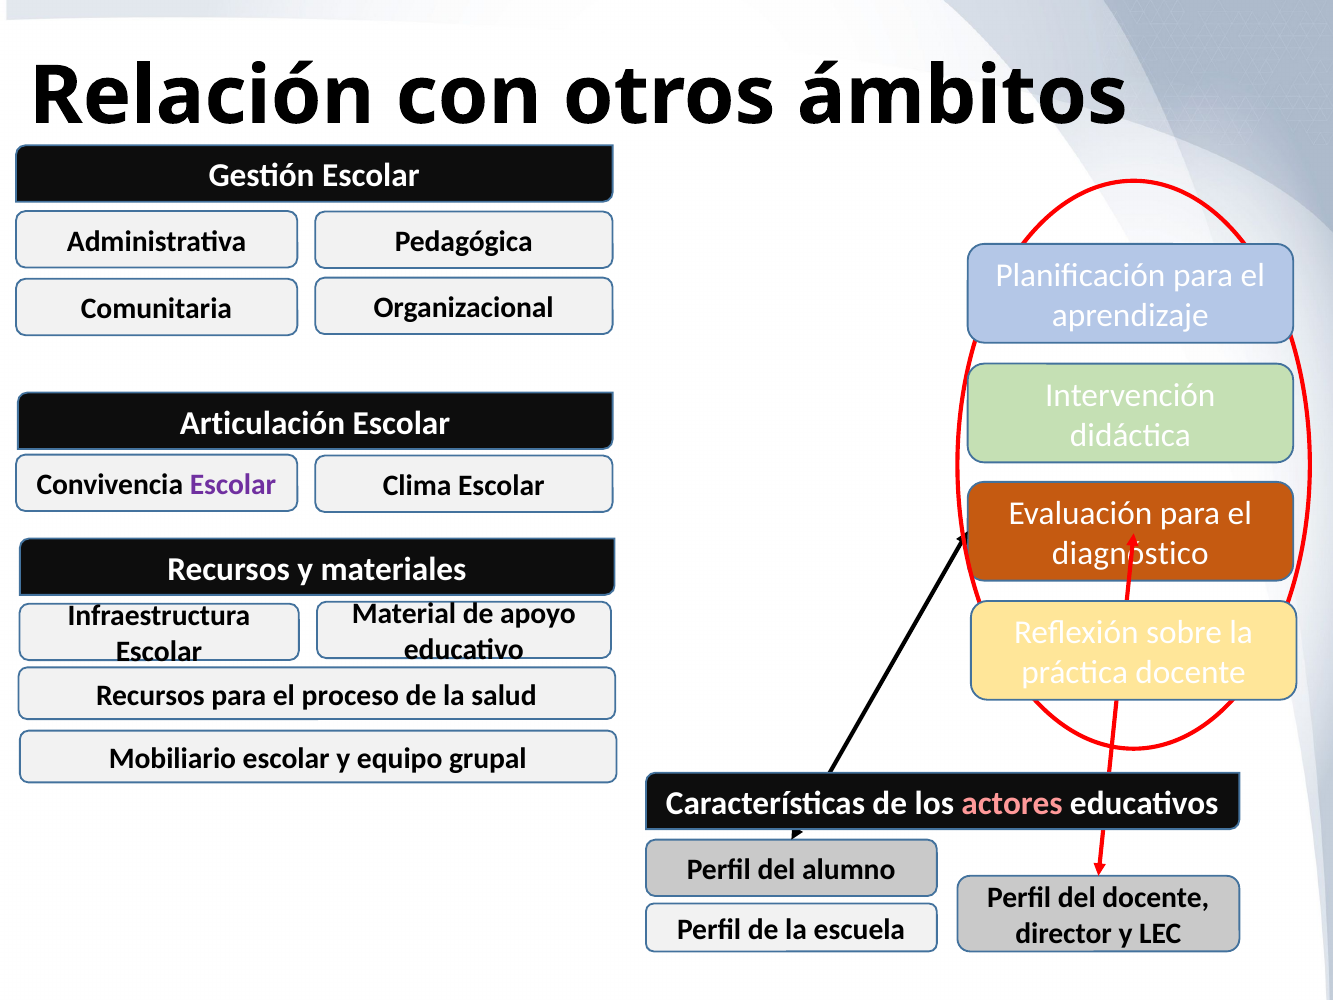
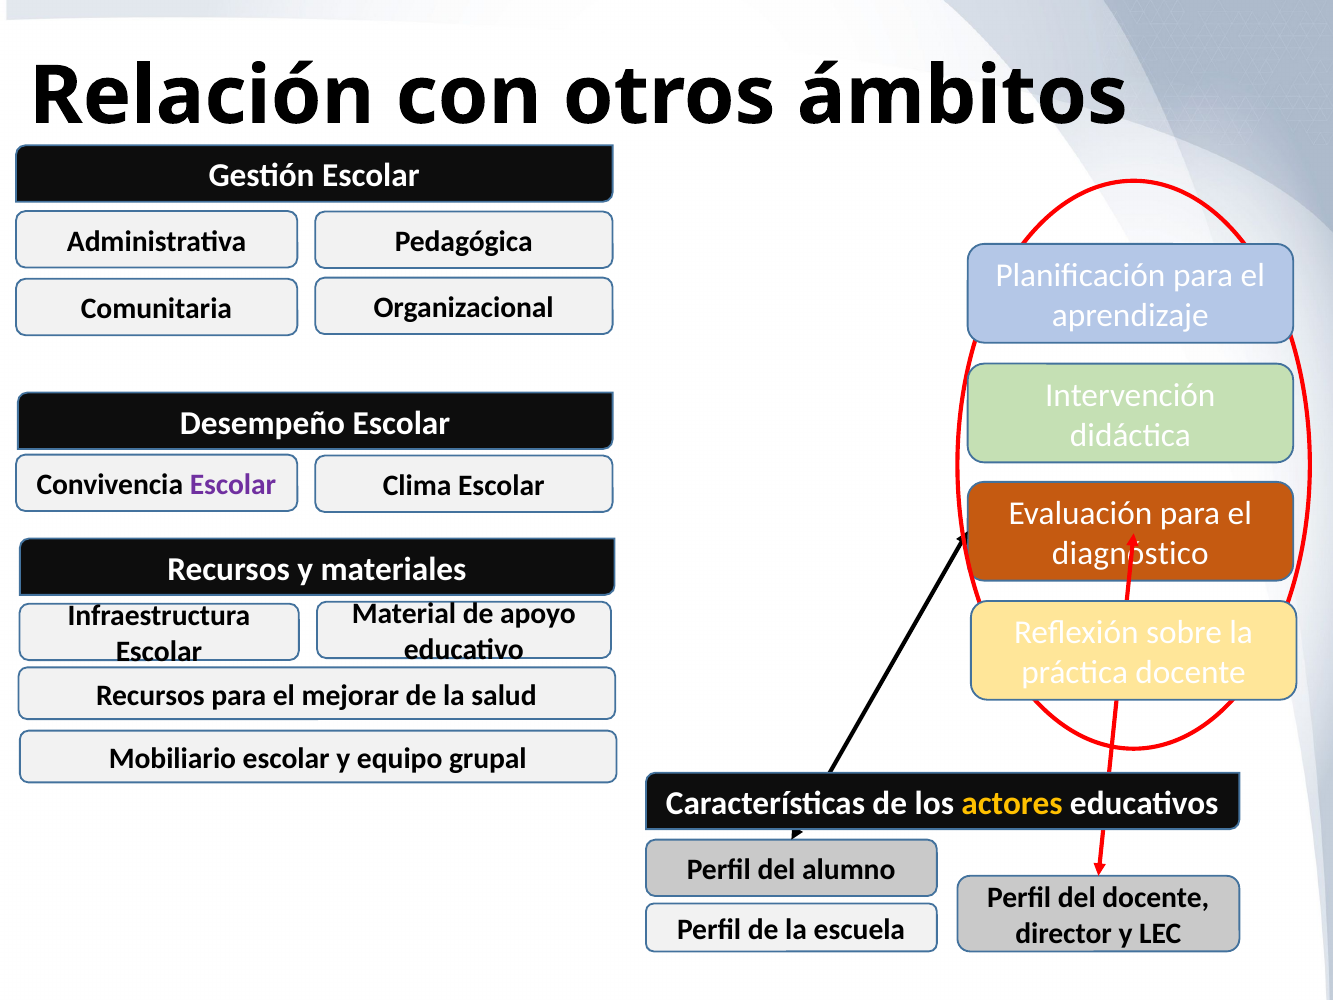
Articulación: Articulación -> Desempeño
proceso: proceso -> mejorar
actores colour: pink -> yellow
